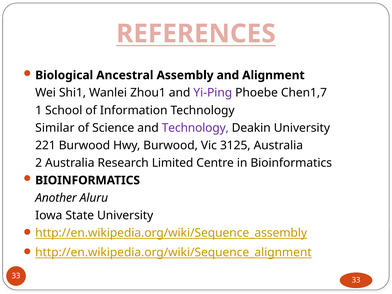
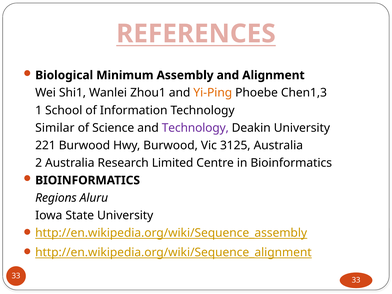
Ancestral: Ancestral -> Minimum
Yi-Ping colour: purple -> orange
Chen1,7: Chen1,7 -> Chen1,3
Another: Another -> Regions
